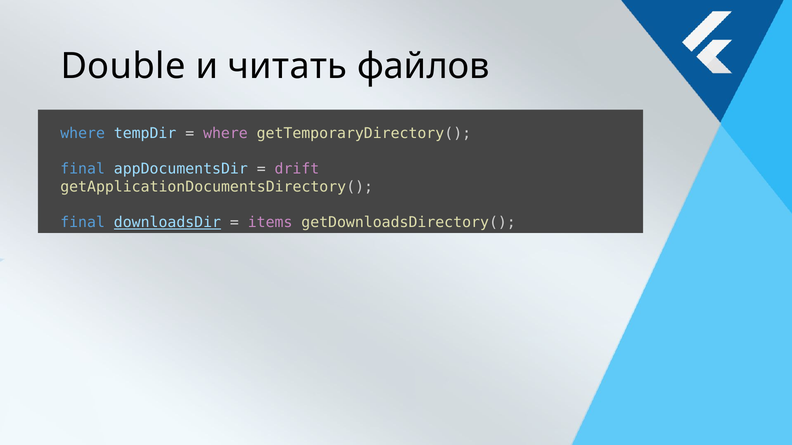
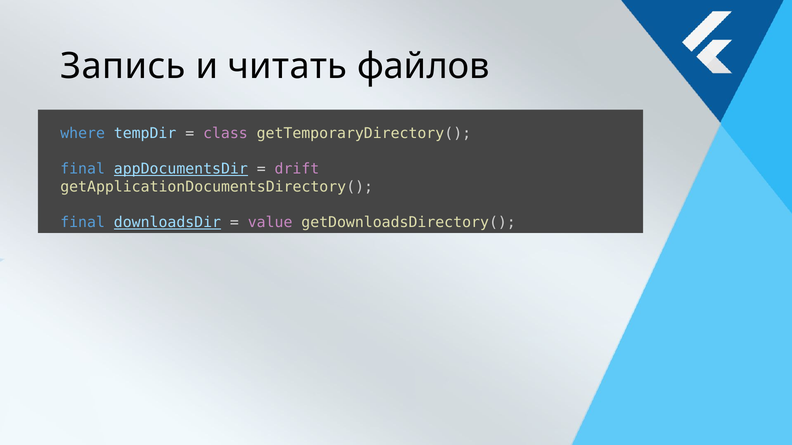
Double: Double -> Запись
where at (225, 134): where -> class
appDocumentsDir underline: none -> present
items: items -> value
